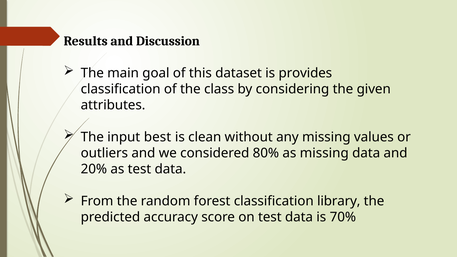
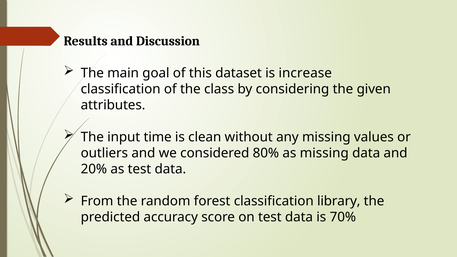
provides: provides -> increase
best: best -> time
